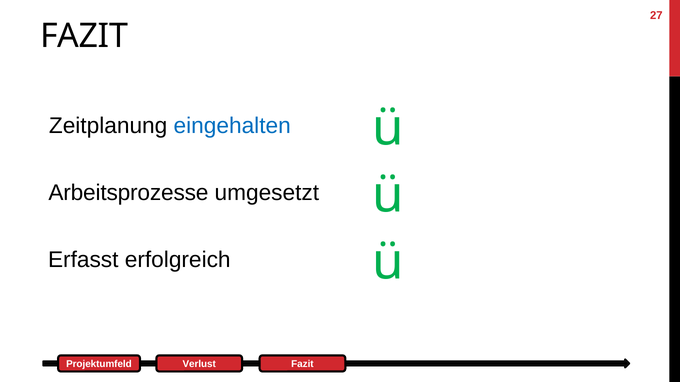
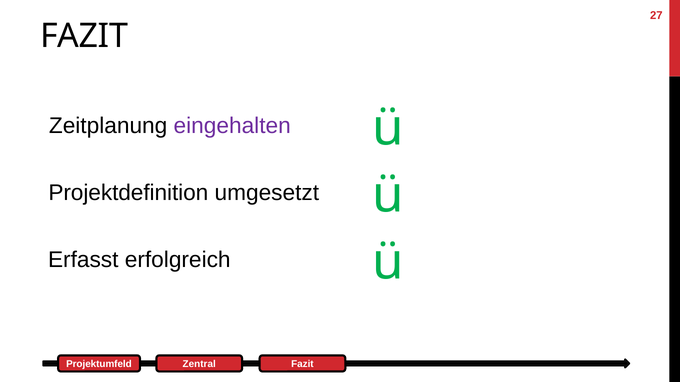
eingehalten colour: blue -> purple
Arbeitsprozesse: Arbeitsprozesse -> Projektdefinition
Verlust: Verlust -> Zentral
